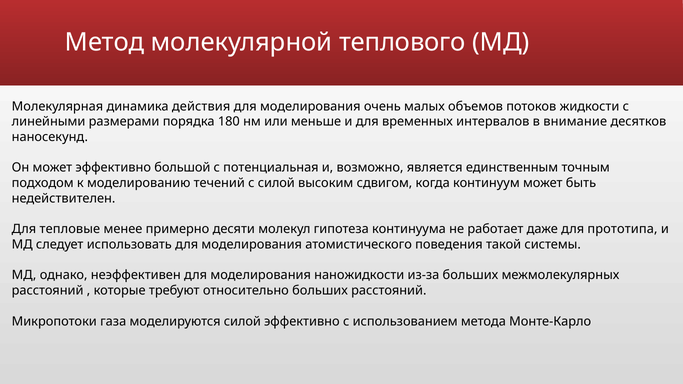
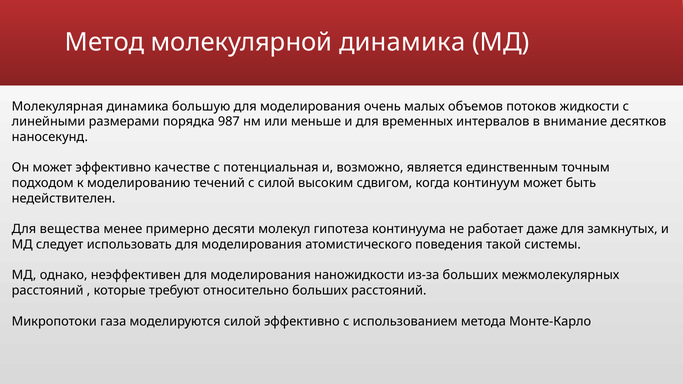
молекулярной теплового: теплового -> динамика
действия: действия -> большую
180: 180 -> 987
большой: большой -> качестве
тепловые: тепловые -> вещества
прототипа: прототипа -> замкнутых
